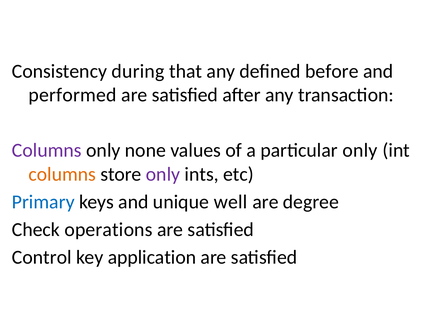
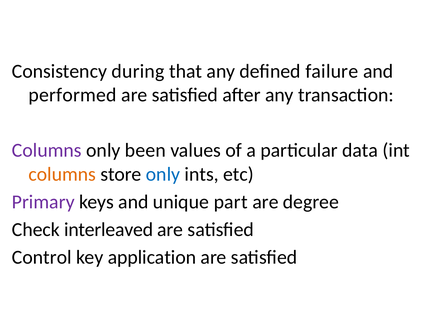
before: before -> failure
none: none -> been
particular only: only -> data
only at (163, 174) colour: purple -> blue
Primary colour: blue -> purple
well: well -> part
operations: operations -> interleaved
